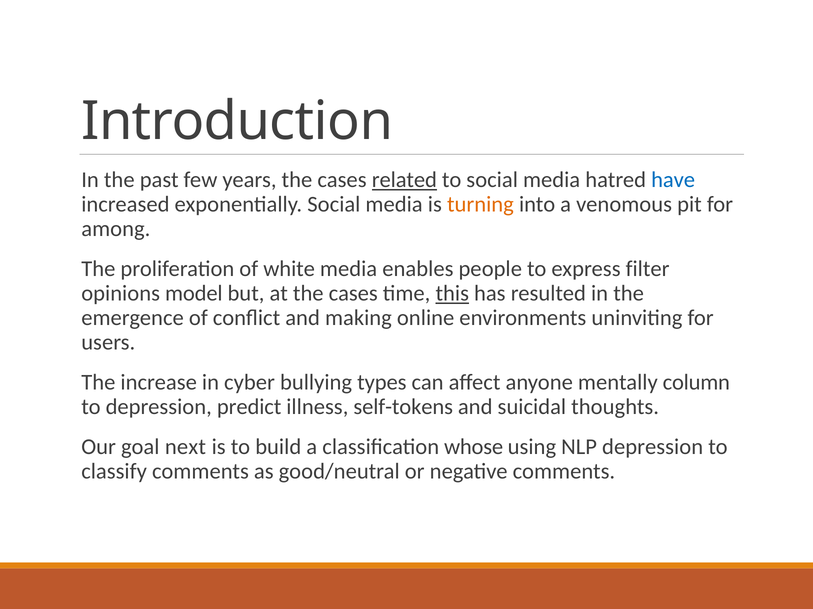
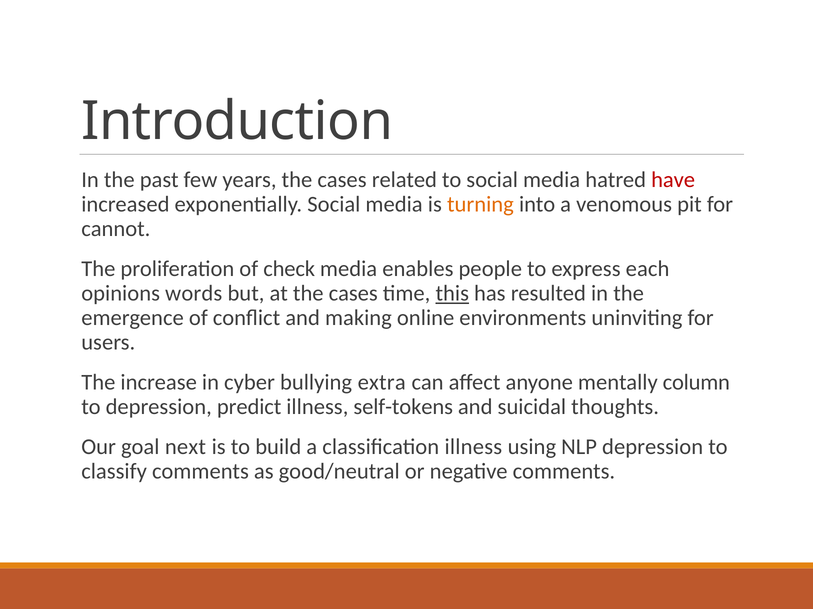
related underline: present -> none
have colour: blue -> red
among: among -> cannot
white: white -> check
filter: filter -> each
model: model -> words
types: types -> extra
classification whose: whose -> illness
